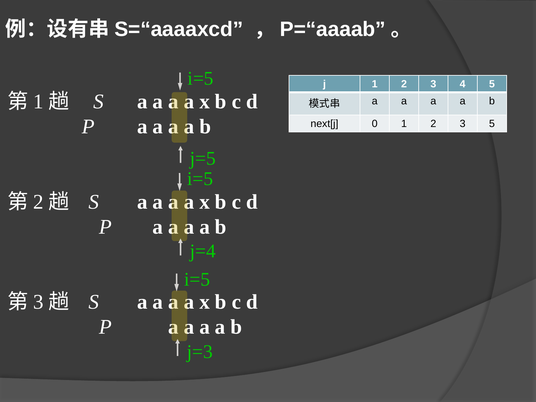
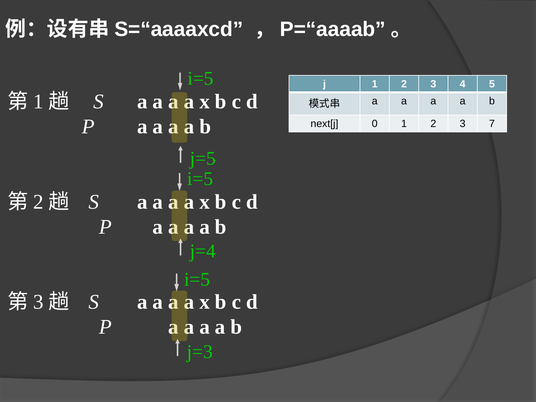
3 5: 5 -> 7
